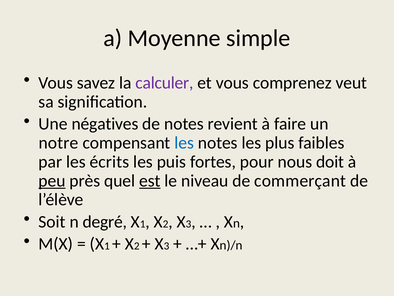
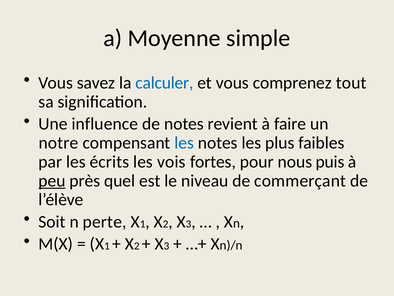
calculer colour: purple -> blue
veut: veut -> tout
négatives: négatives -> influence
puis: puis -> vois
doit: doit -> puis
est underline: present -> none
degré: degré -> perte
